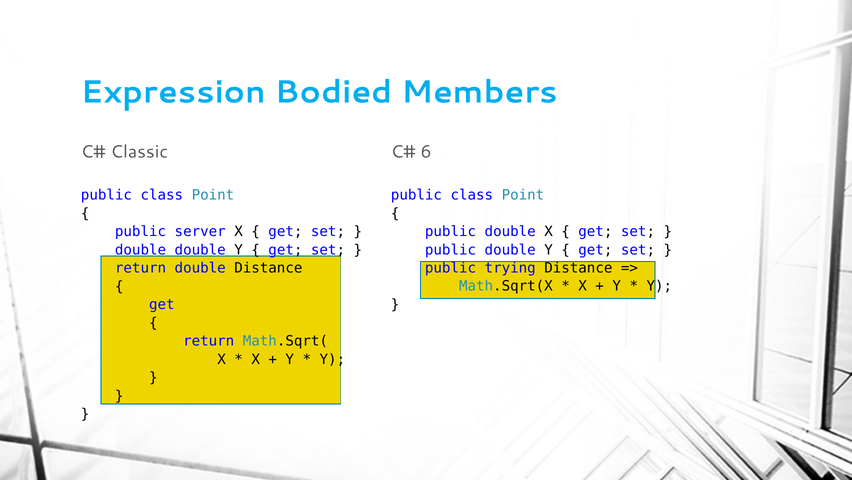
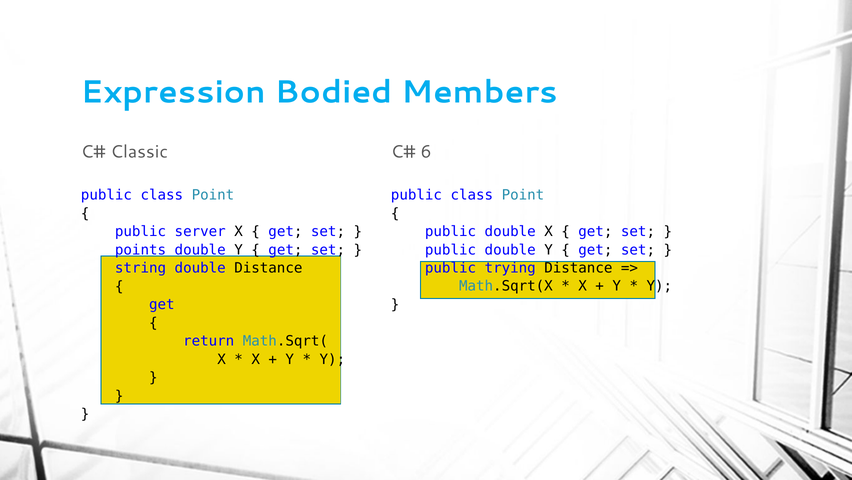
double at (141, 250): double -> points
return at (141, 268): return -> string
